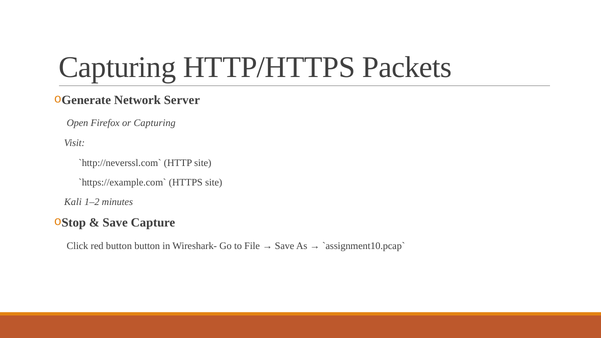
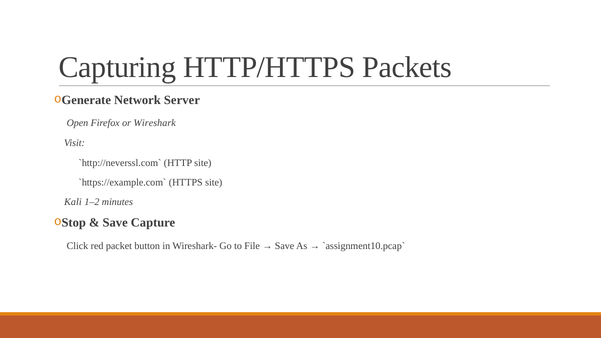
or Capturing: Capturing -> Wireshark
red button: button -> packet
